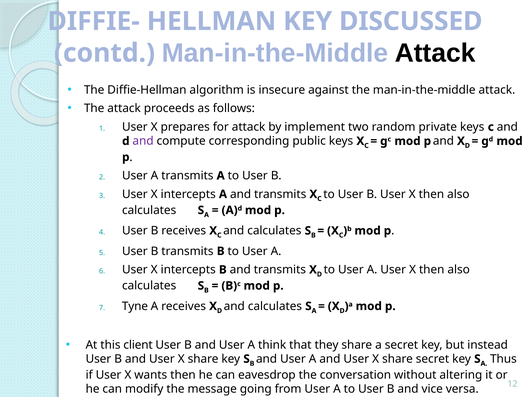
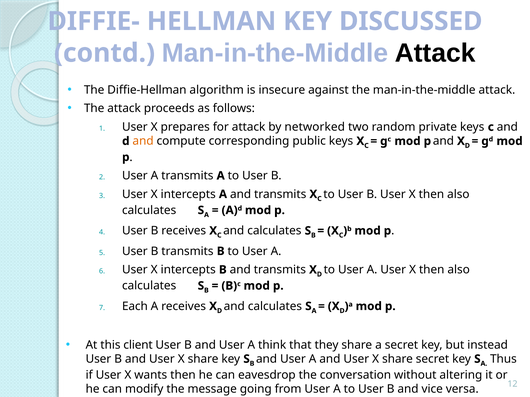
implement: implement -> networked
and at (143, 141) colour: purple -> orange
Tyne: Tyne -> Each
